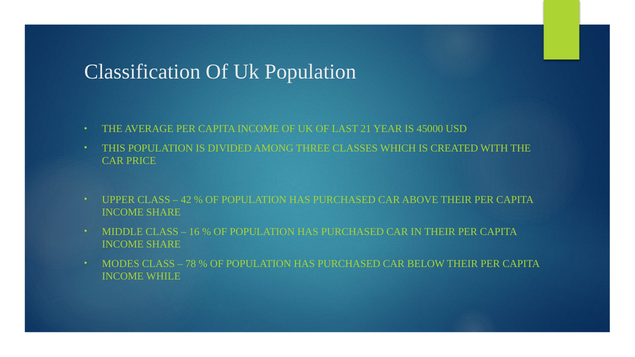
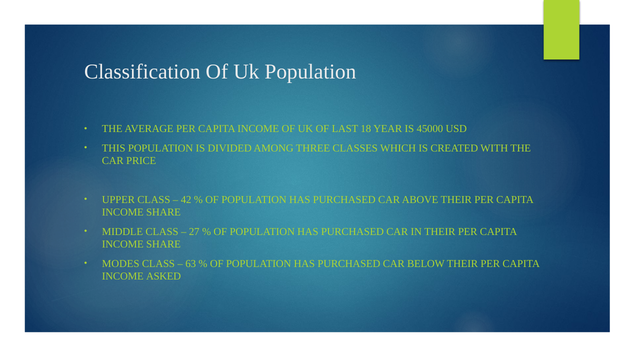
21: 21 -> 18
16: 16 -> 27
78: 78 -> 63
WHILE: WHILE -> ASKED
